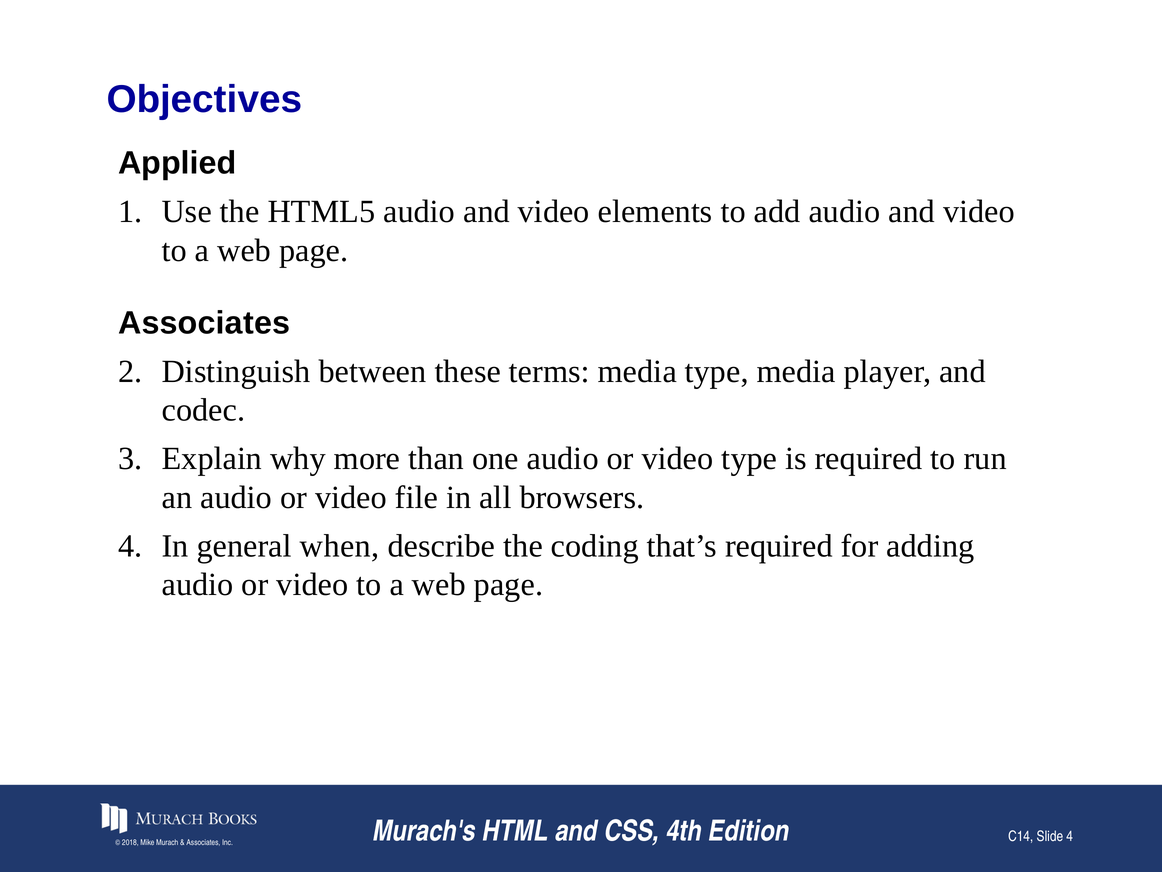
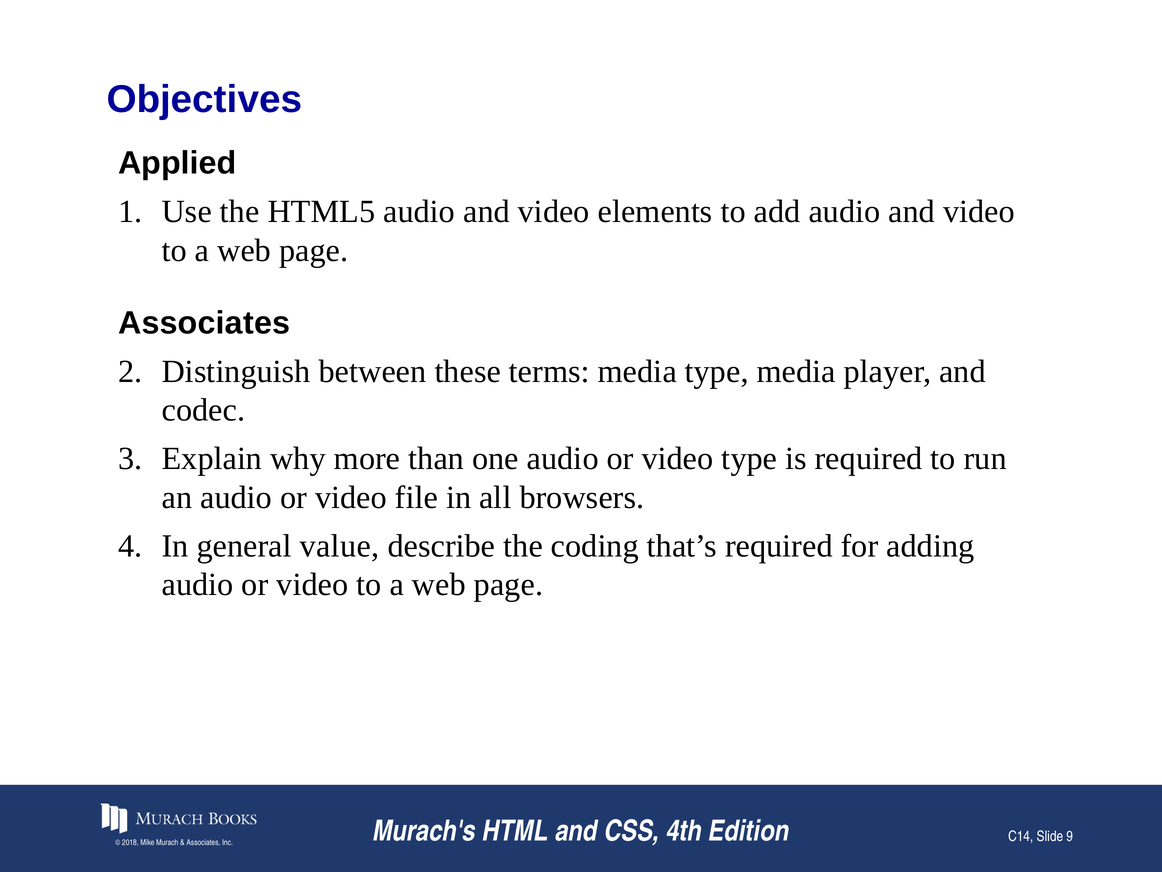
when: when -> value
Slide 4: 4 -> 9
